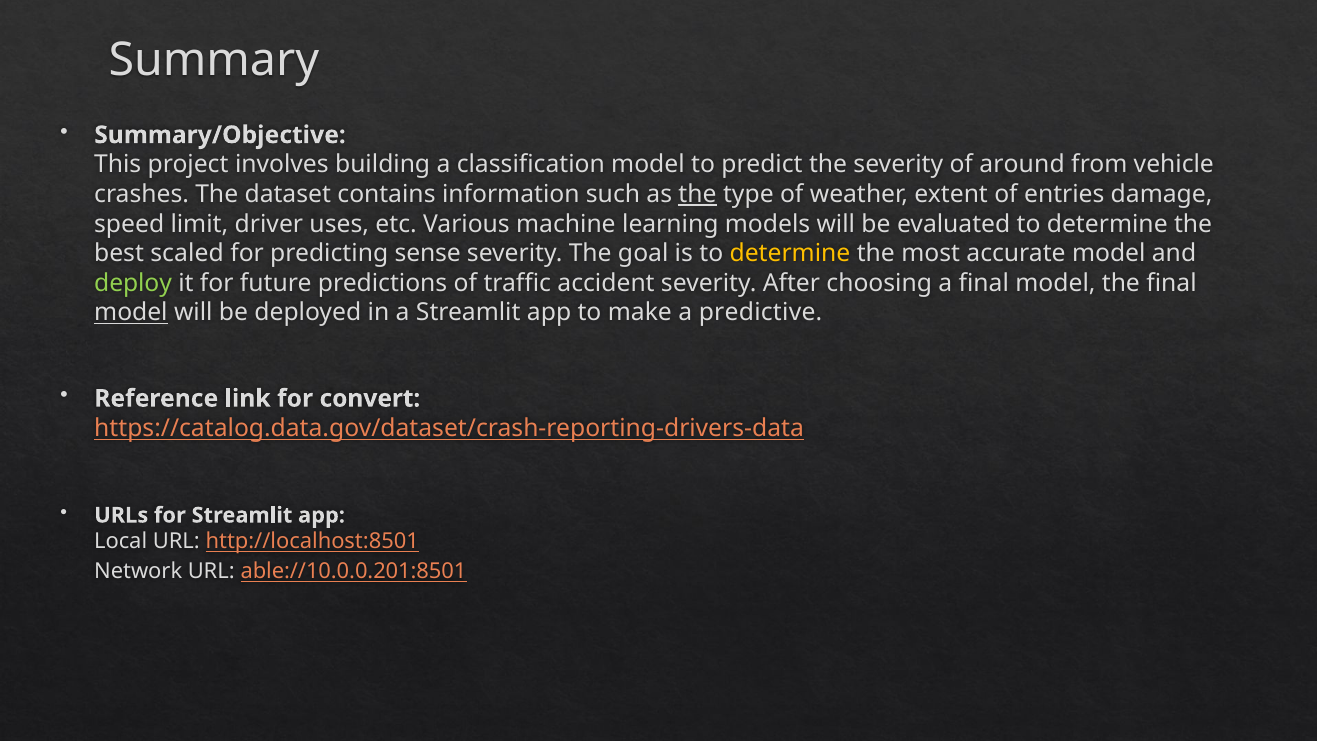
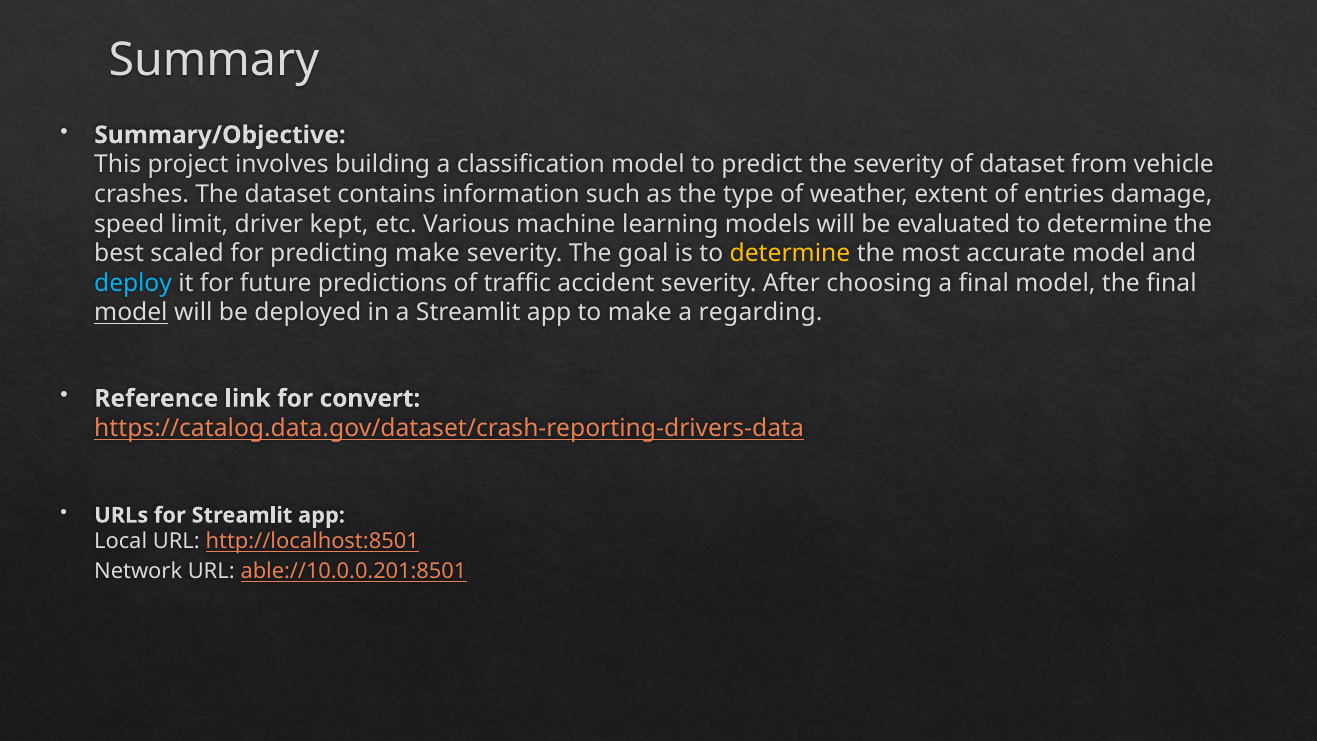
of around: around -> dataset
the at (698, 194) underline: present -> none
uses: uses -> kept
predicting sense: sense -> make
deploy colour: light green -> light blue
predictive: predictive -> regarding
